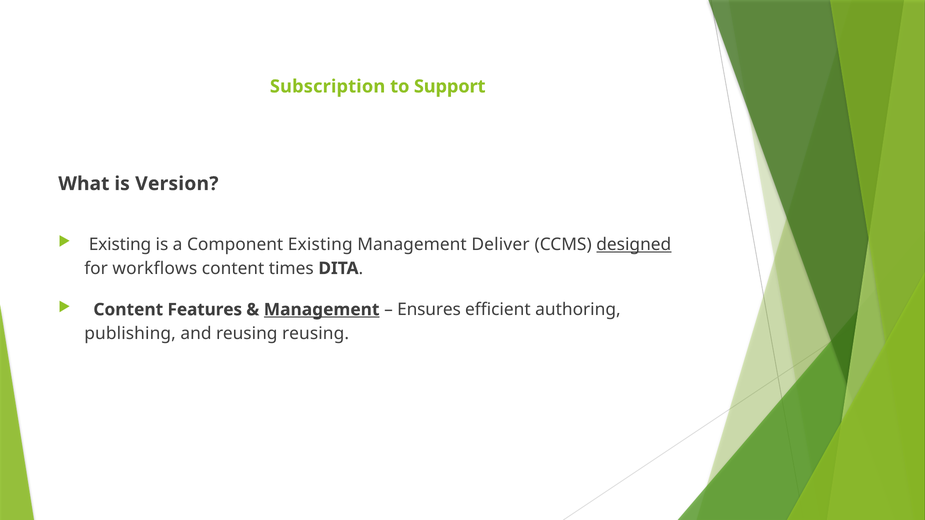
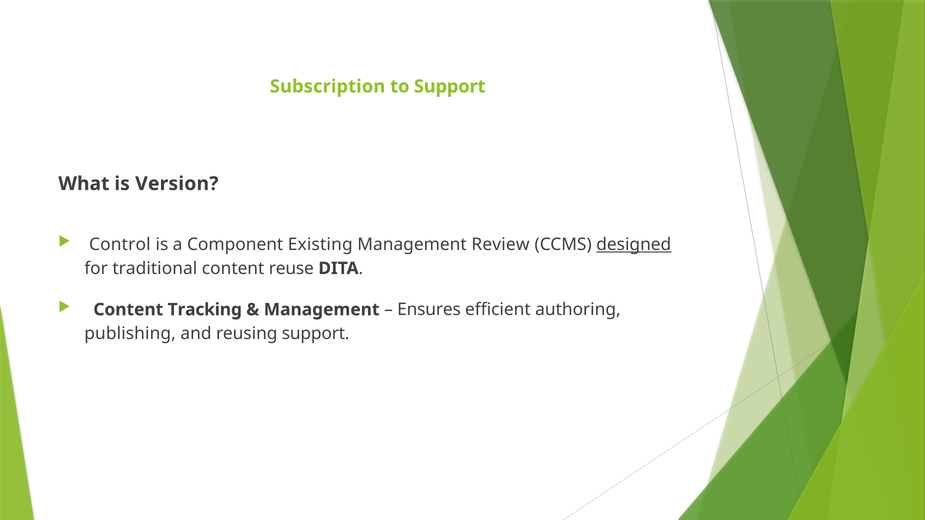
Existing at (120, 245): Existing -> Control
Deliver: Deliver -> Review
workflows: workflows -> traditional
times: times -> reuse
Features: Features -> Tracking
Management at (322, 310) underline: present -> none
reusing reusing: reusing -> support
